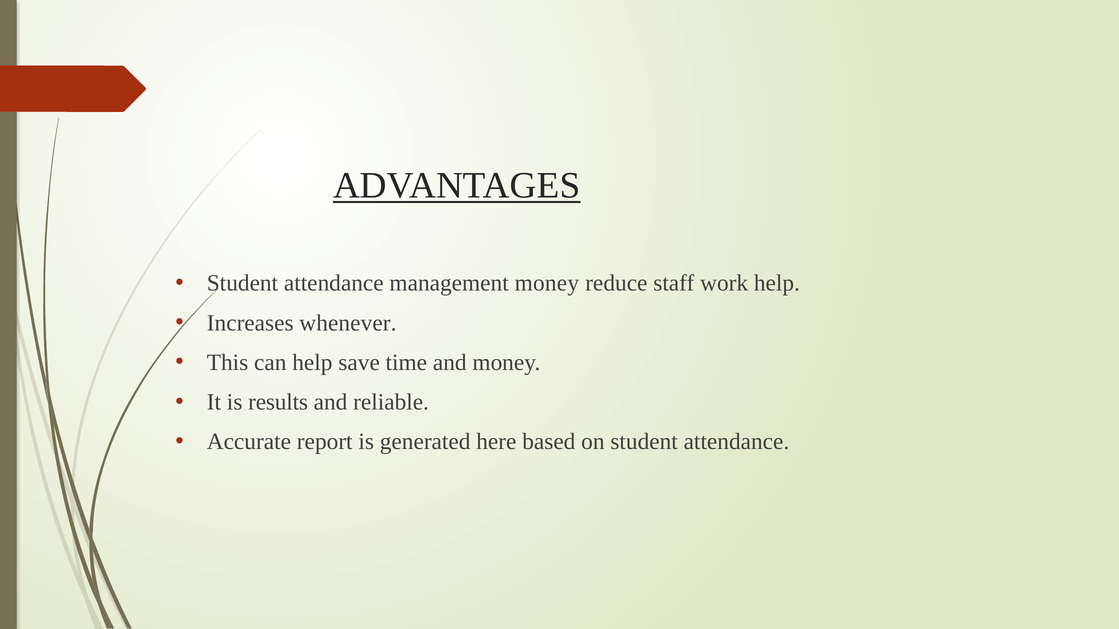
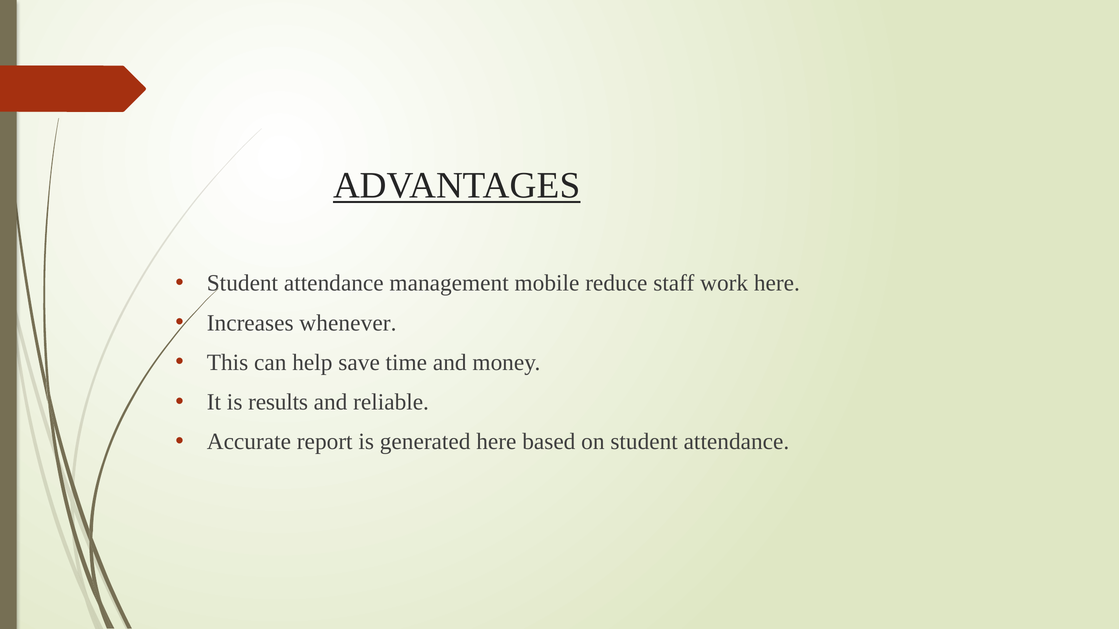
management money: money -> mobile
work help: help -> here
